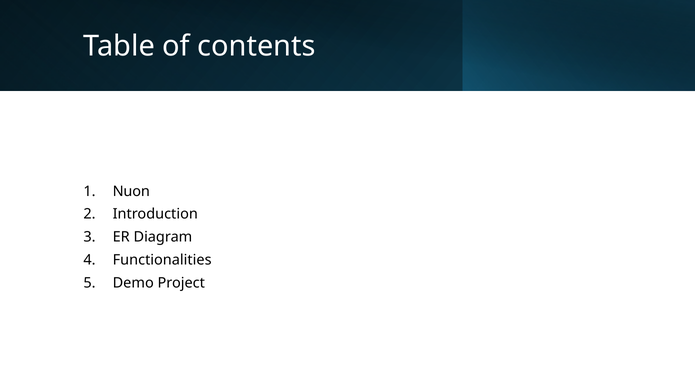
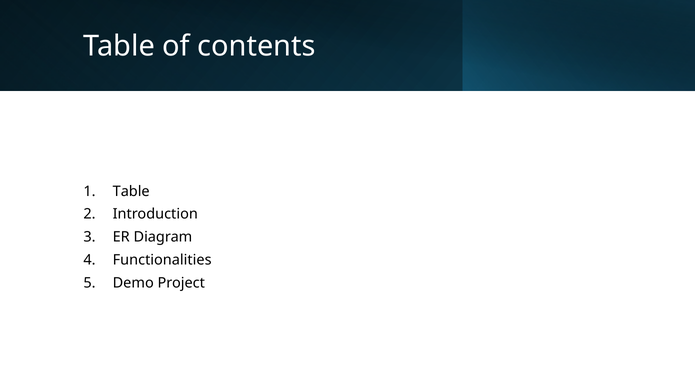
Nuon at (131, 191): Nuon -> Table
